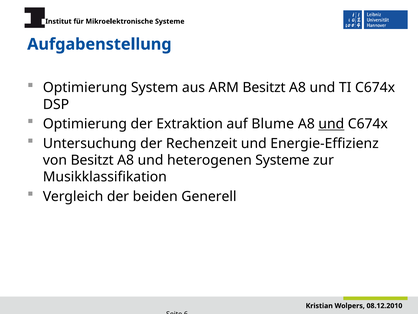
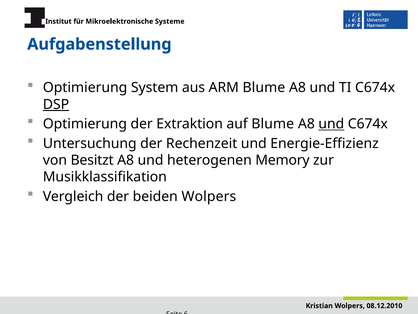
ARM Besitzt: Besitzt -> Blume
DSP underline: none -> present
heterogenen Systeme: Systeme -> Memory
beiden Generell: Generell -> Wolpers
